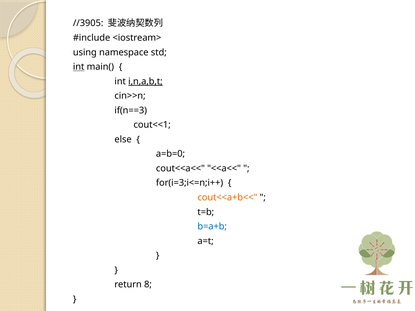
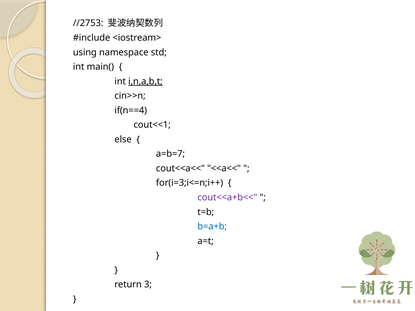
//3905: //3905 -> //2753
int at (79, 67) underline: present -> none
if(n==3: if(n==3 -> if(n==4
a=b=0: a=b=0 -> a=b=7
cout<<a+b<< colour: orange -> purple
8: 8 -> 3
